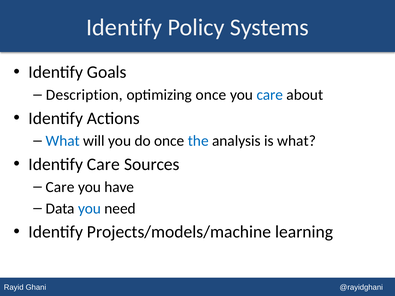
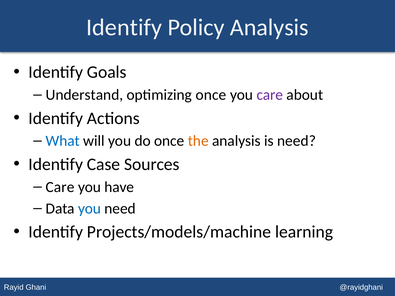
Policy Systems: Systems -> Analysis
Description: Description -> Understand
care at (270, 95) colour: blue -> purple
the colour: blue -> orange
is what: what -> need
Identify Care: Care -> Case
